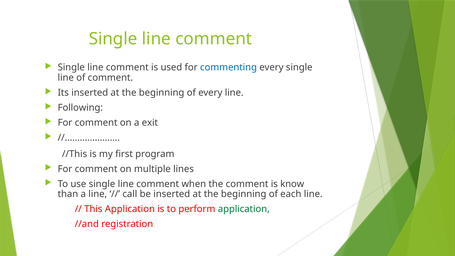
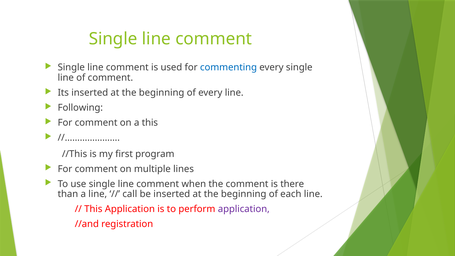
a exit: exit -> this
know: know -> there
application at (244, 209) colour: green -> purple
